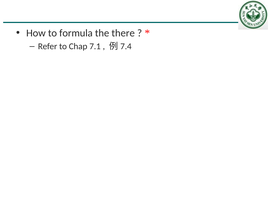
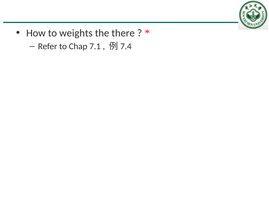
formula: formula -> weights
